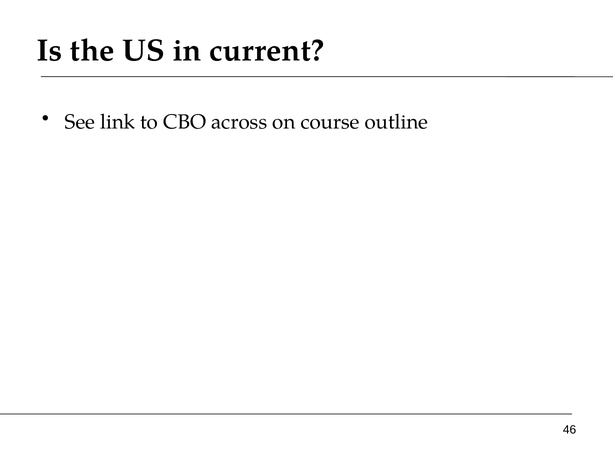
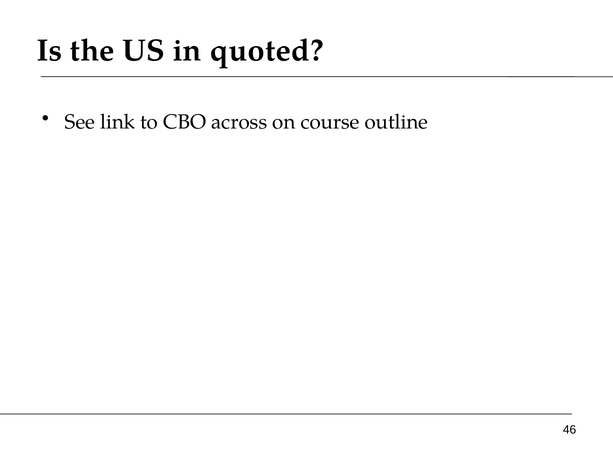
current: current -> quoted
